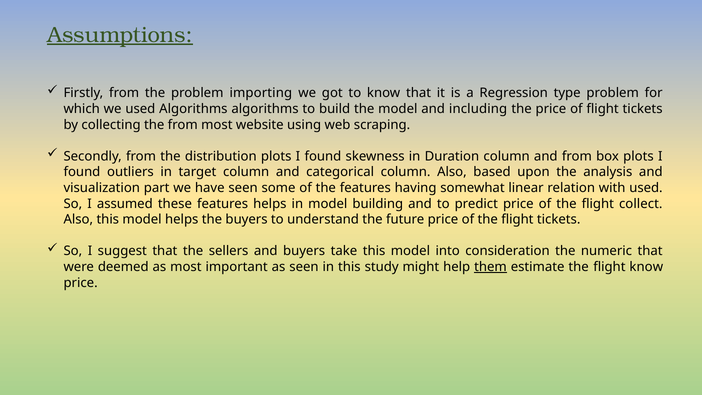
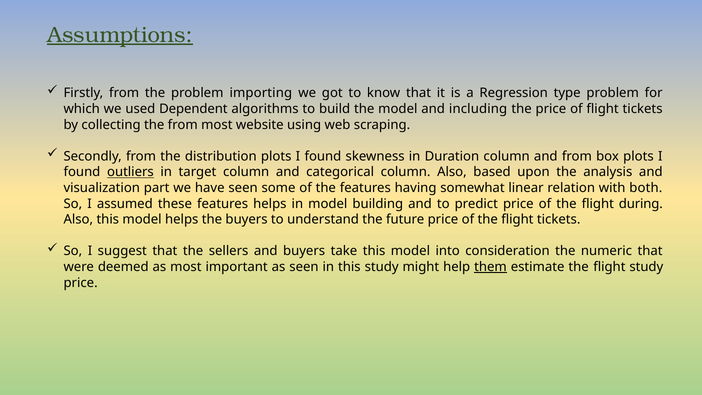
used Algorithms: Algorithms -> Dependent
outliers underline: none -> present
with used: used -> both
collect: collect -> during
flight know: know -> study
